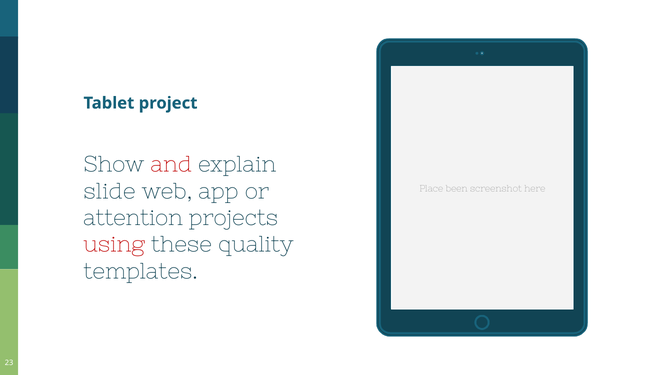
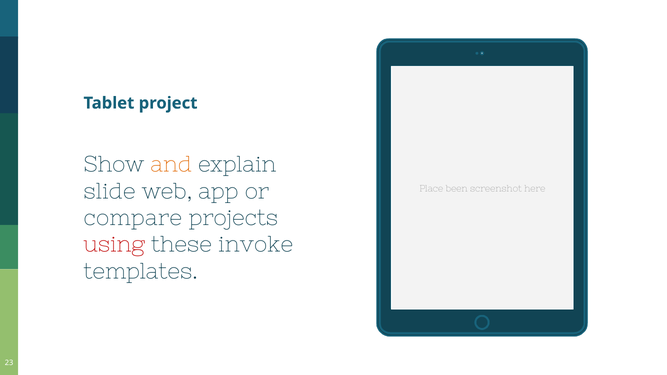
and colour: red -> orange
attention: attention -> compare
quality: quality -> invoke
